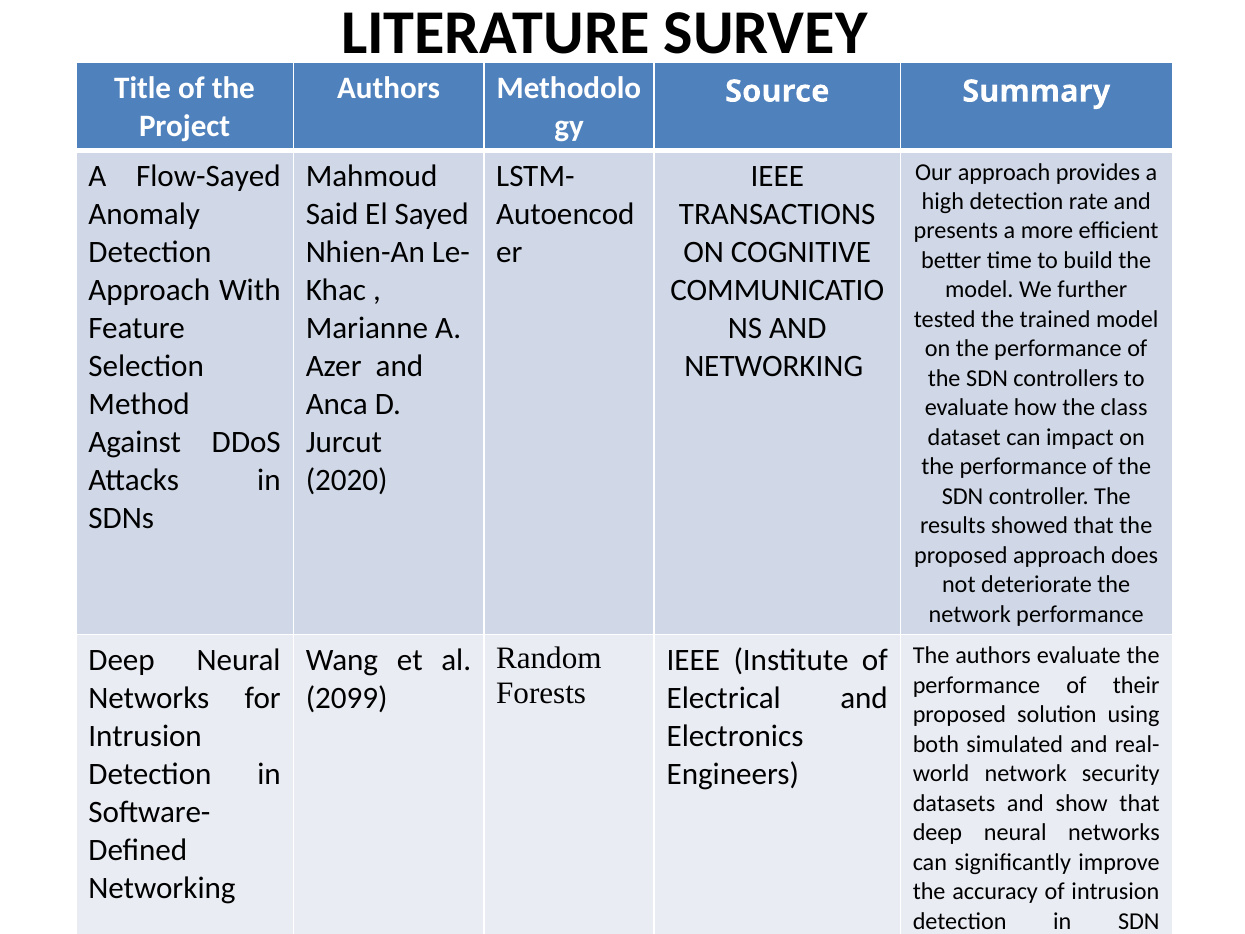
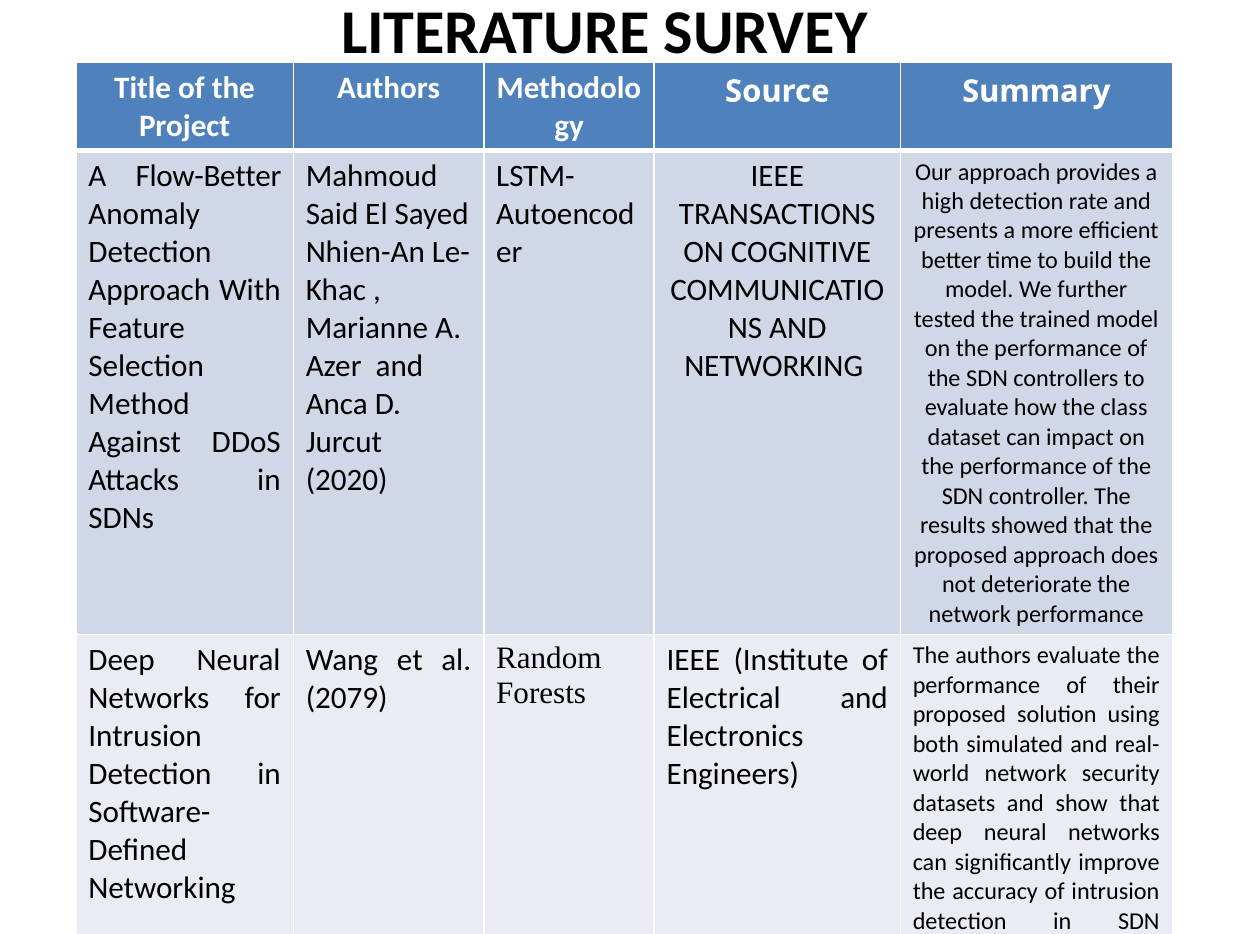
Flow-Sayed: Flow-Sayed -> Flow-Better
2099: 2099 -> 2079
